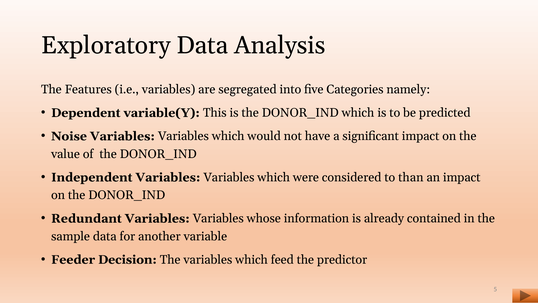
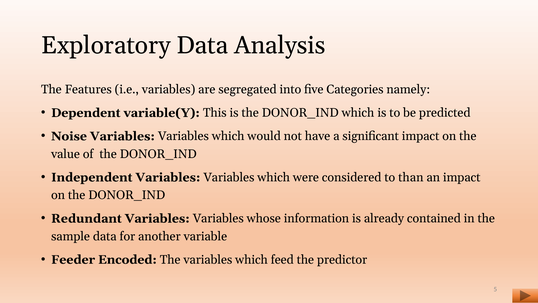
Decision: Decision -> Encoded
